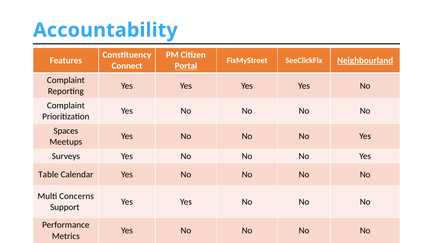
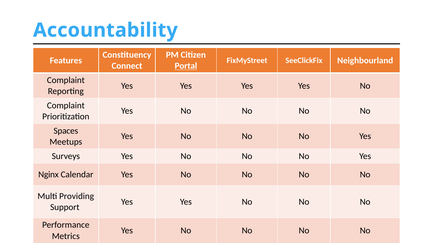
Neighbourland underline: present -> none
Table: Table -> Nginx
Concerns: Concerns -> Providing
